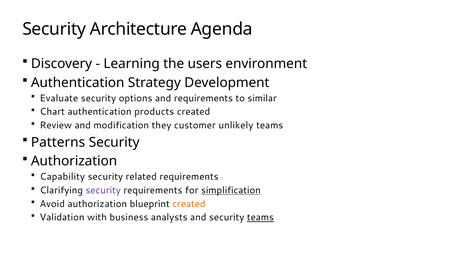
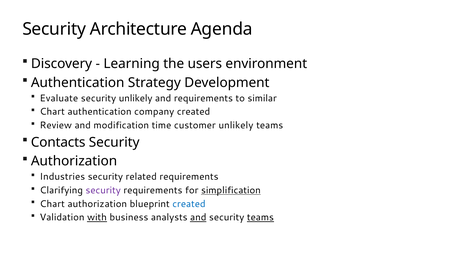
security options: options -> unlikely
products: products -> company
they: they -> time
Patterns: Patterns -> Contacts
Capability: Capability -> Industries
Avoid at (52, 204): Avoid -> Chart
created at (189, 204) colour: orange -> blue
with underline: none -> present
and at (198, 217) underline: none -> present
